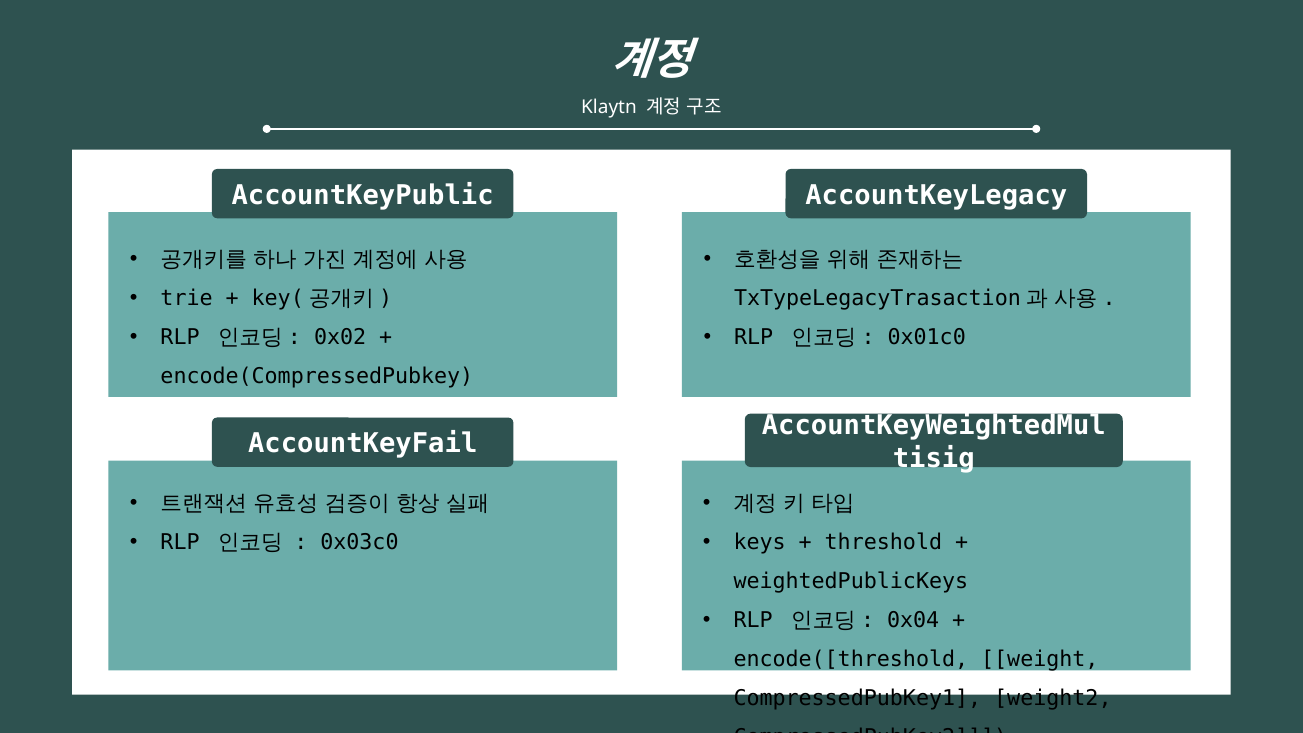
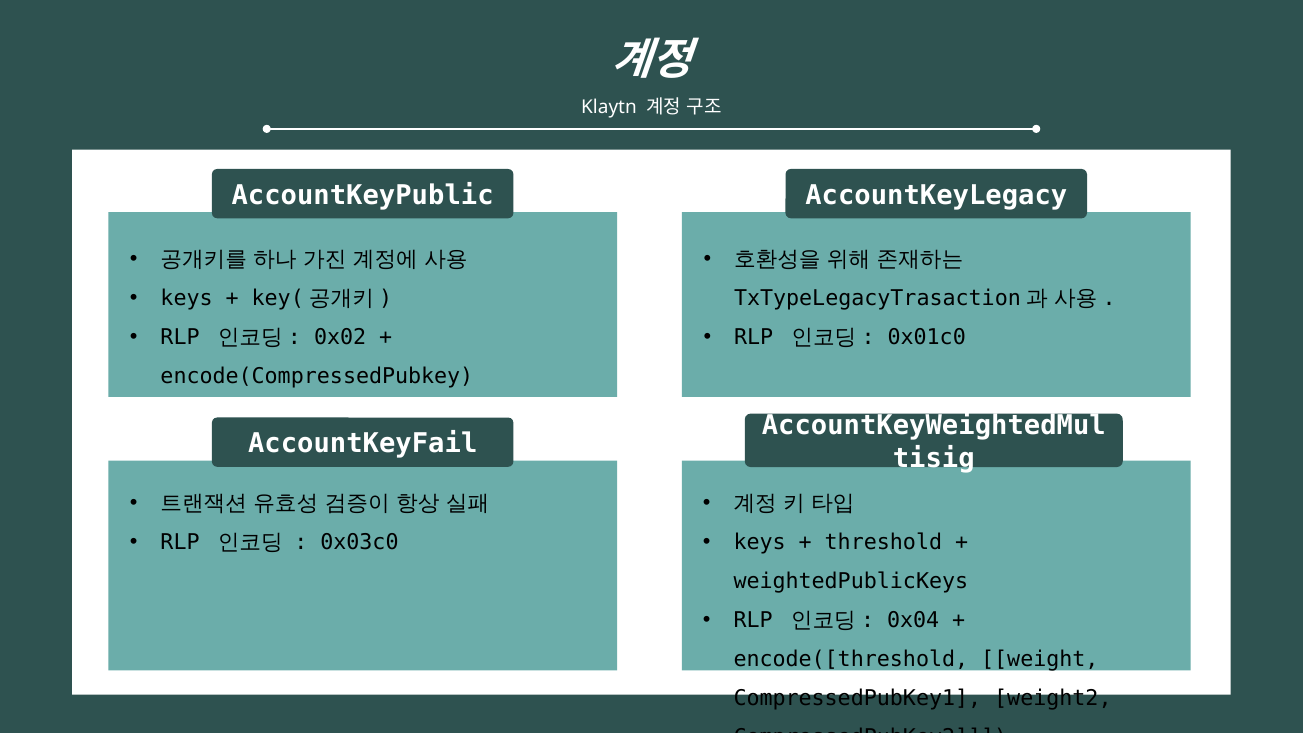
trie at (187, 298): trie -> keys
